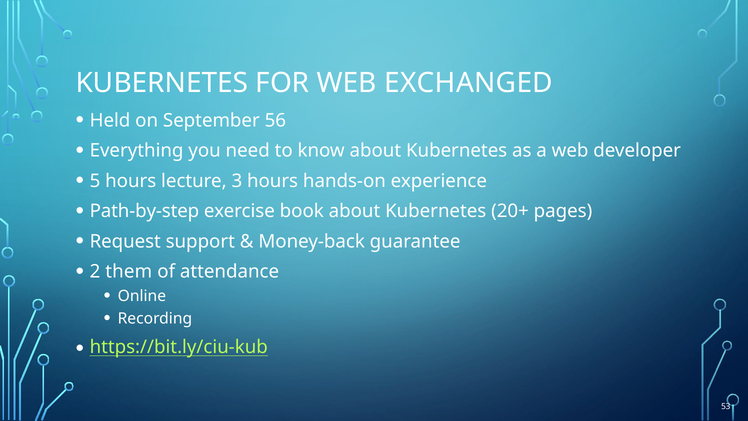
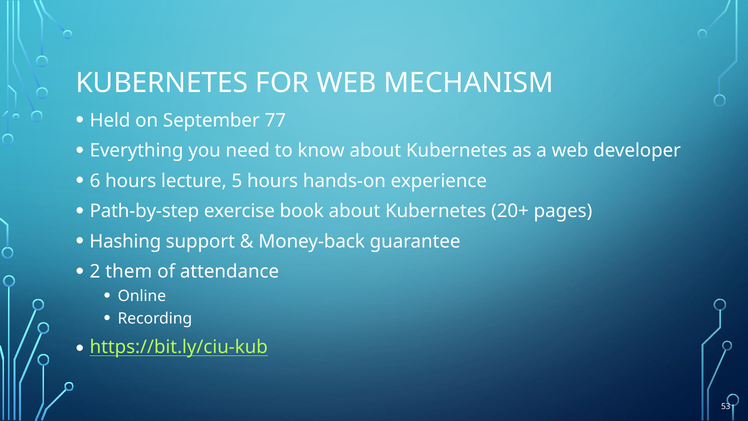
EXCHANGED: EXCHANGED -> MECHANISM
56: 56 -> 77
5: 5 -> 6
3: 3 -> 5
Request: Request -> Hashing
